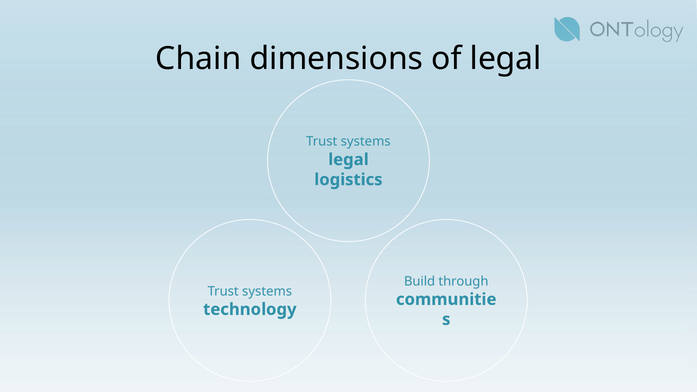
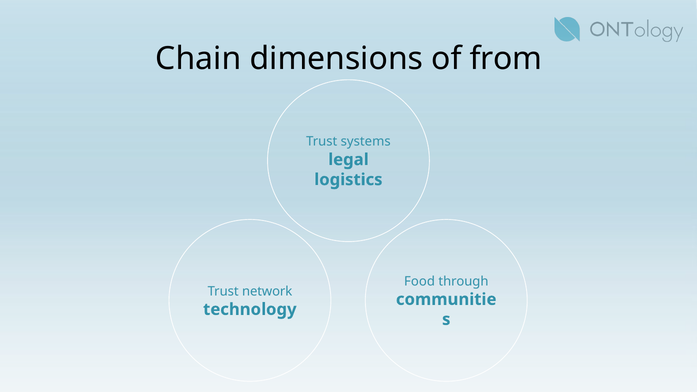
of legal: legal -> from
Build: Build -> Food
systems at (267, 291): systems -> network
